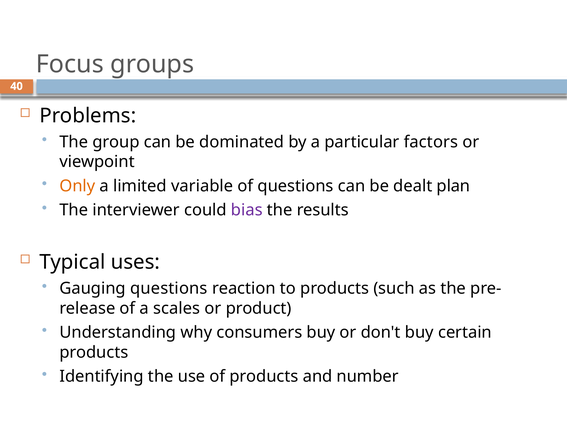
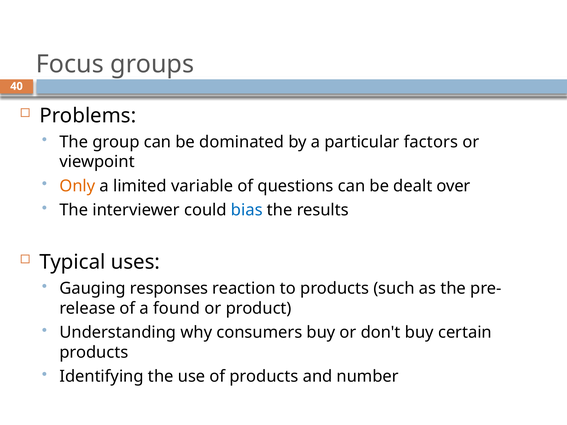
plan: plan -> over
bias colour: purple -> blue
Gauging questions: questions -> responses
scales: scales -> found
